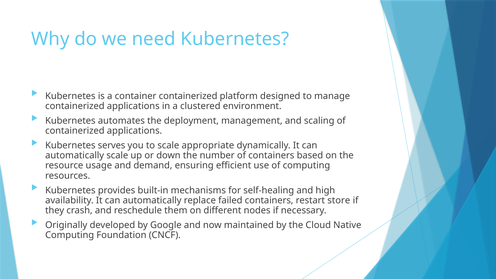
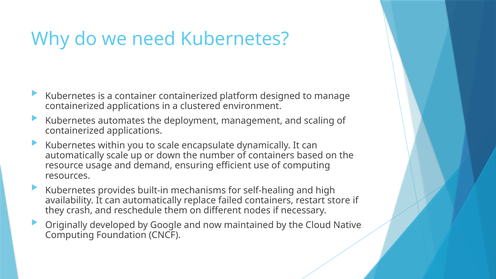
serves: serves -> within
appropriate: appropriate -> encapsulate
